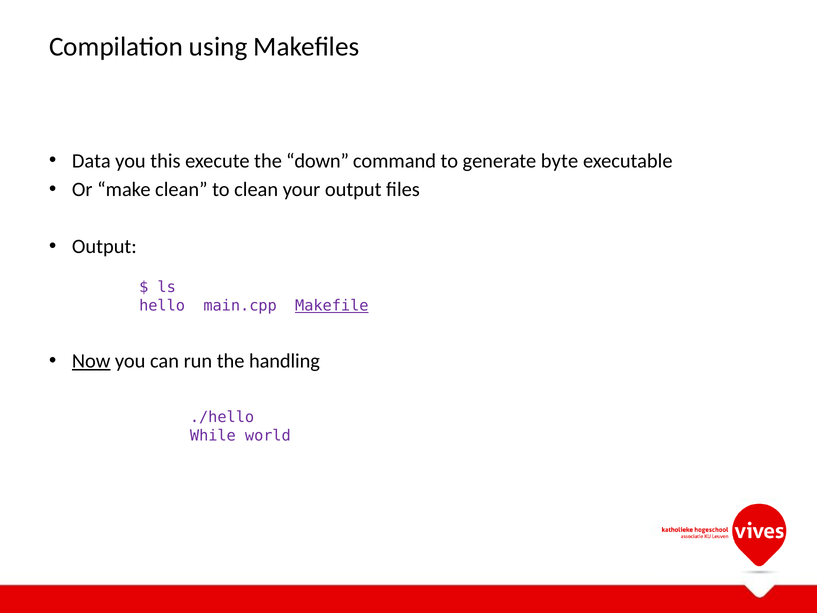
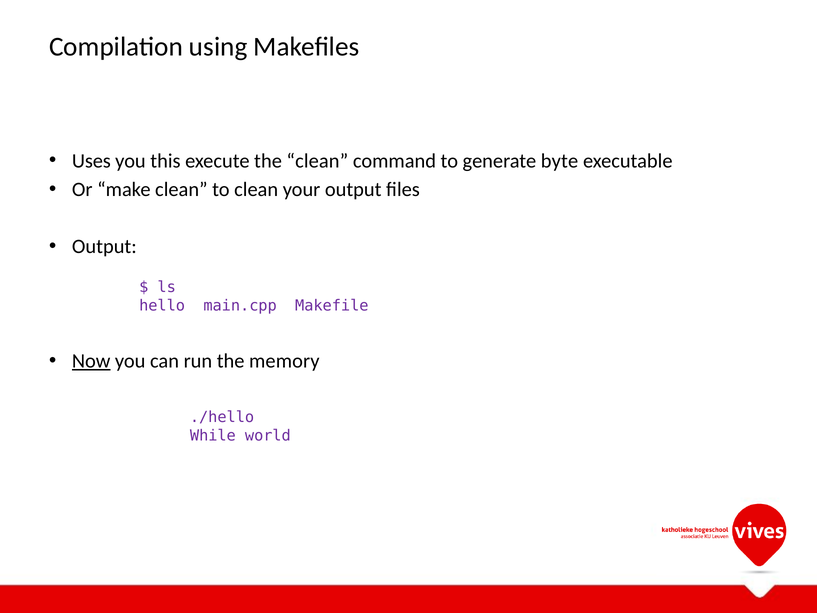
Data: Data -> Uses
the down: down -> clean
Makefile underline: present -> none
handling: handling -> memory
